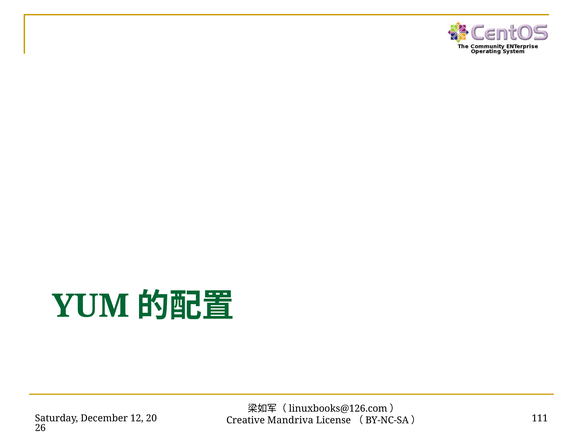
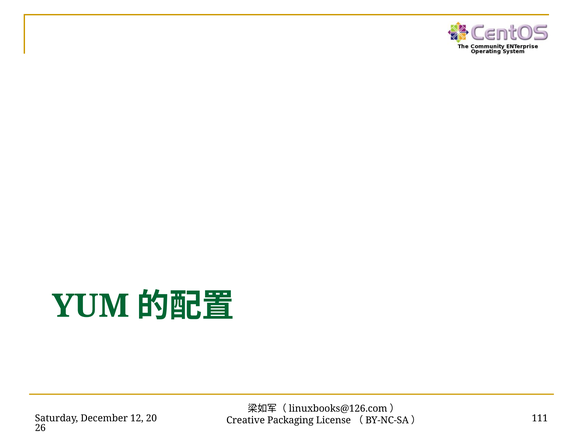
Mandriva: Mandriva -> Packaging
